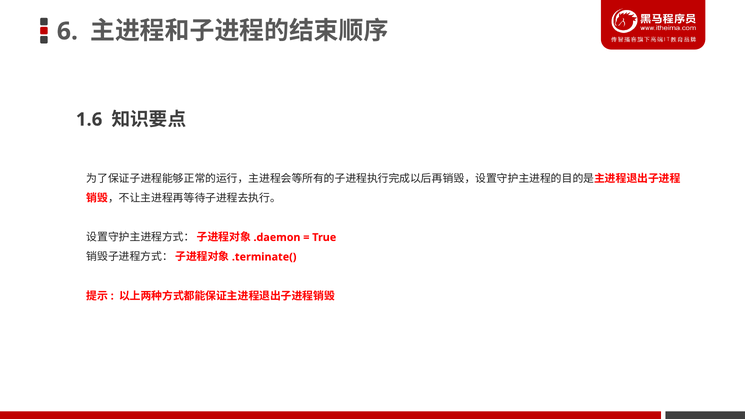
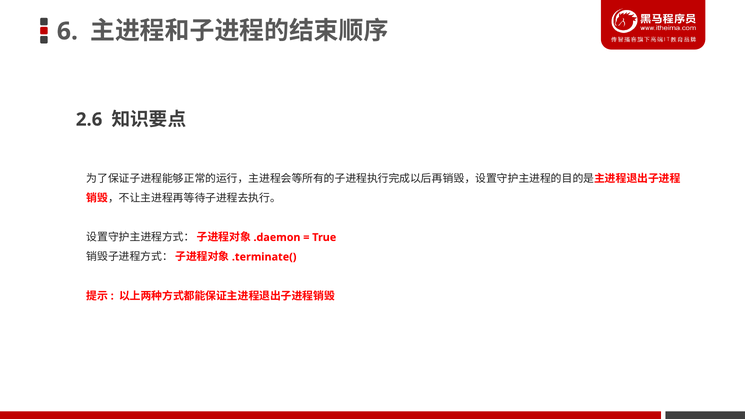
1.6: 1.6 -> 2.6
